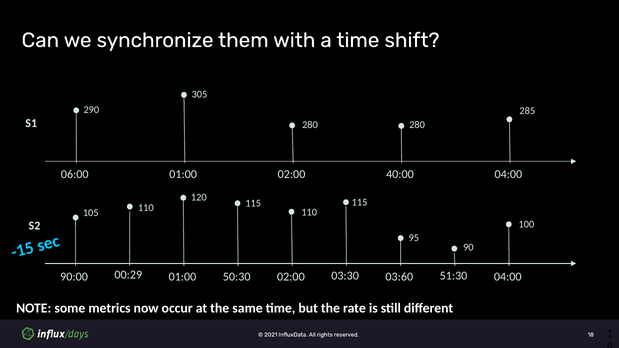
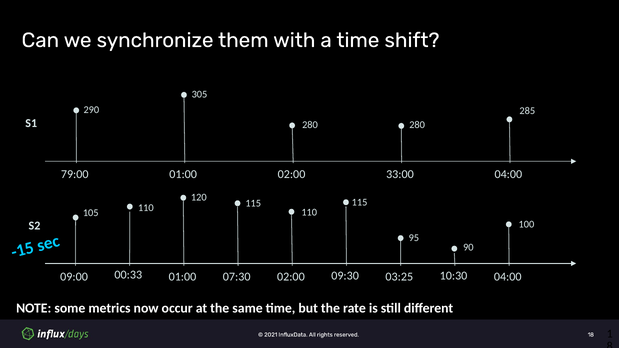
06:00: 06:00 -> 79:00
40:00: 40:00 -> 33:00
00:29: 00:29 -> 00:33
03:30: 03:30 -> 09:30
51:30: 51:30 -> 10:30
50:30: 50:30 -> 07:30
90:00: 90:00 -> 09:00
03:60: 03:60 -> 03:25
